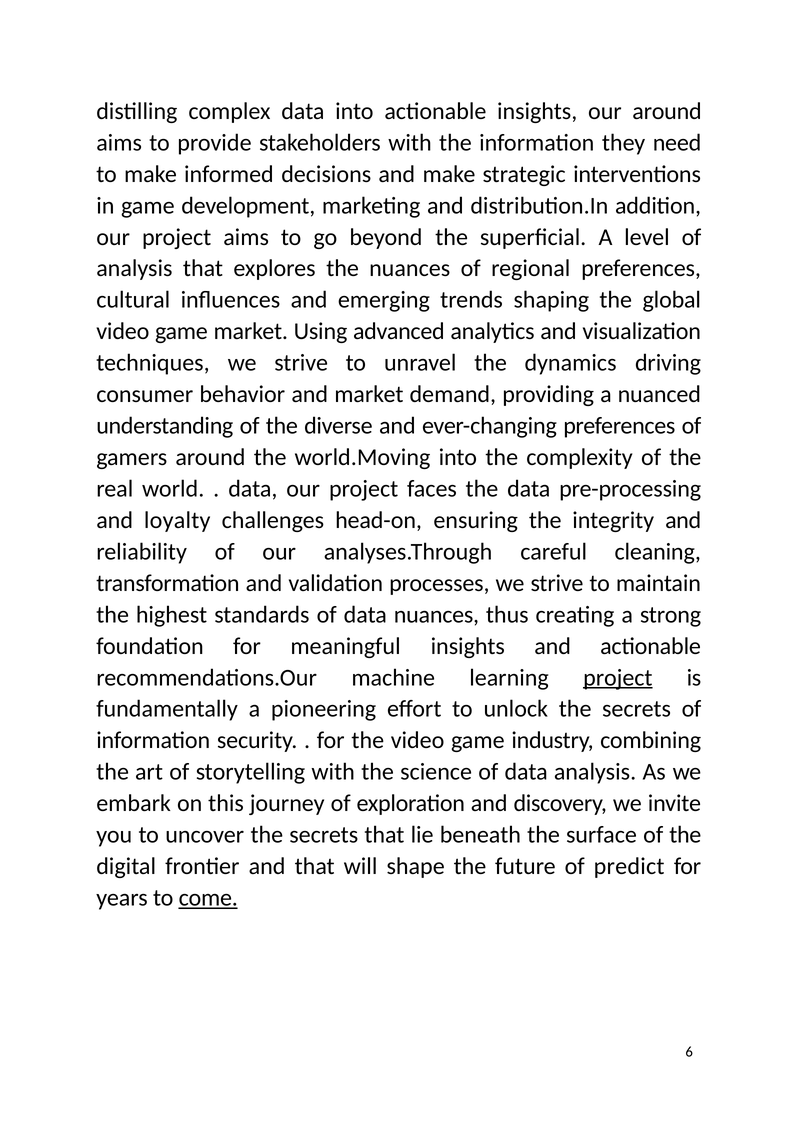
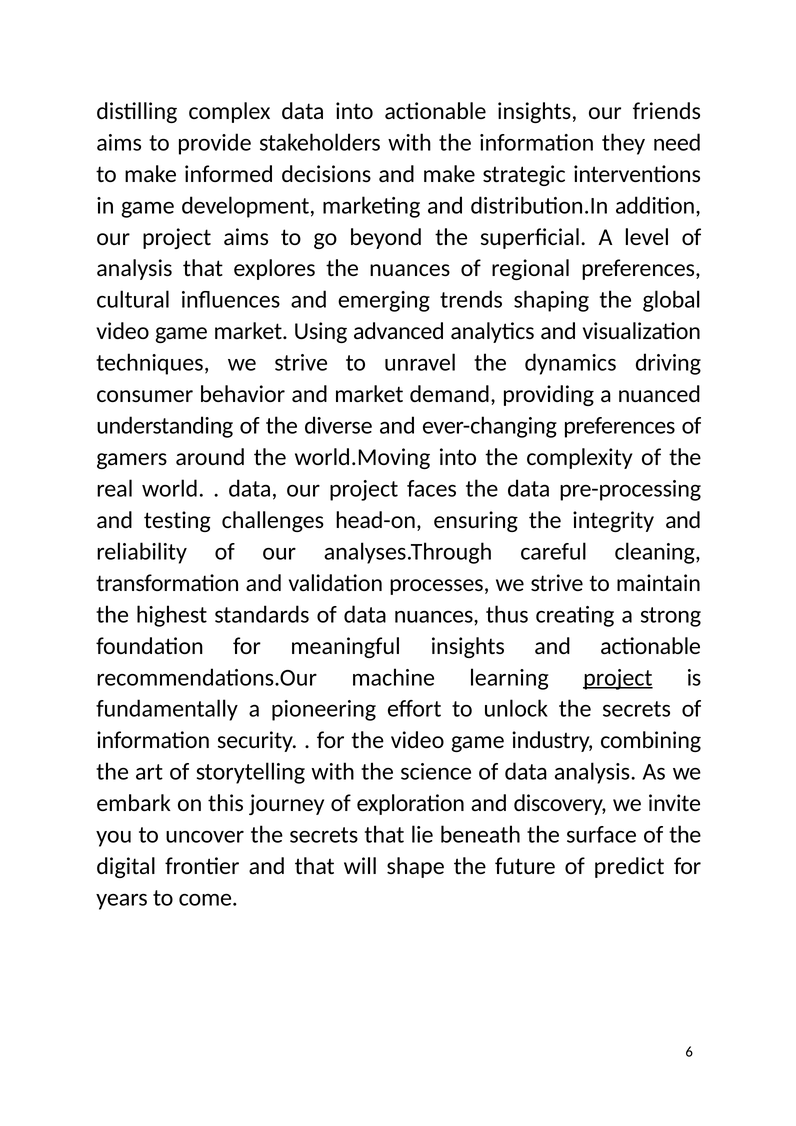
our around: around -> friends
loyalty: loyalty -> testing
come underline: present -> none
